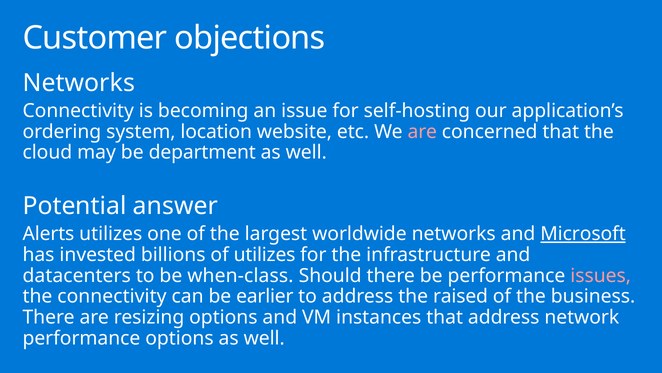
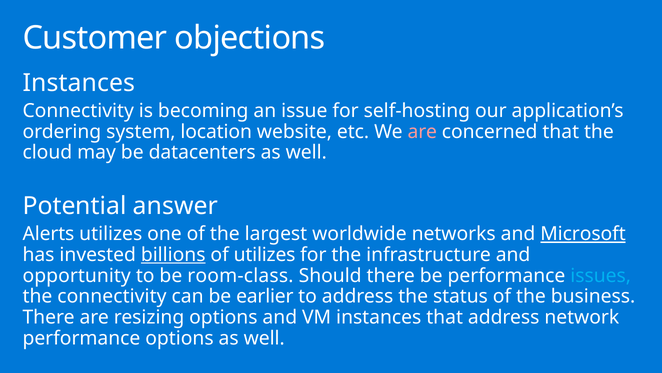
Networks at (79, 83): Networks -> Instances
department: department -> datacenters
billions underline: none -> present
datacenters: datacenters -> opportunity
when-class: when-class -> room-class
issues colour: pink -> light blue
raised: raised -> status
